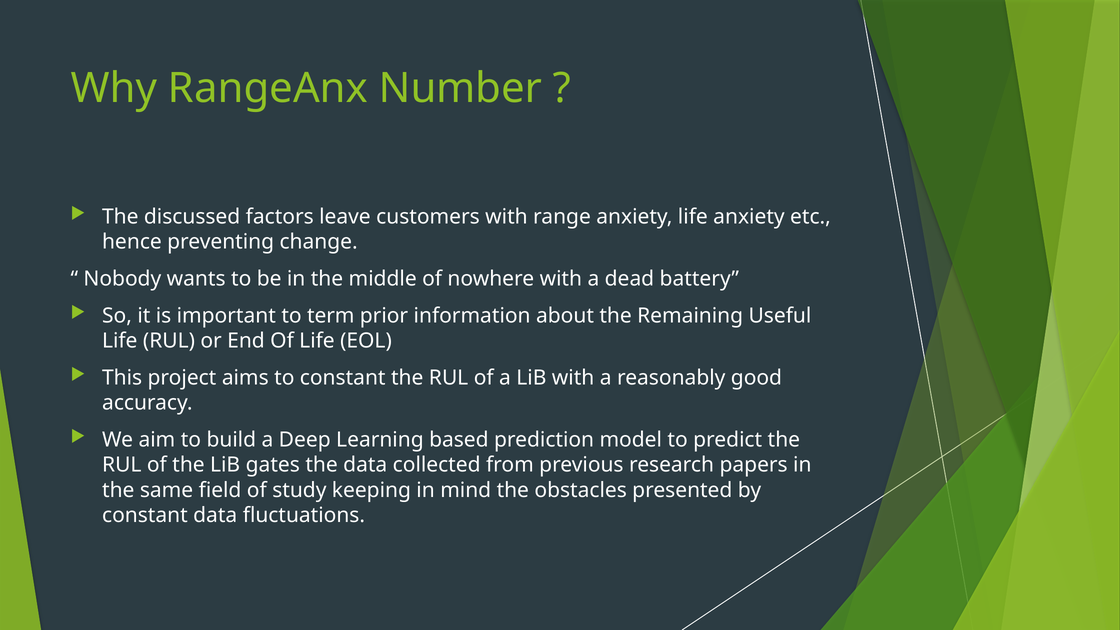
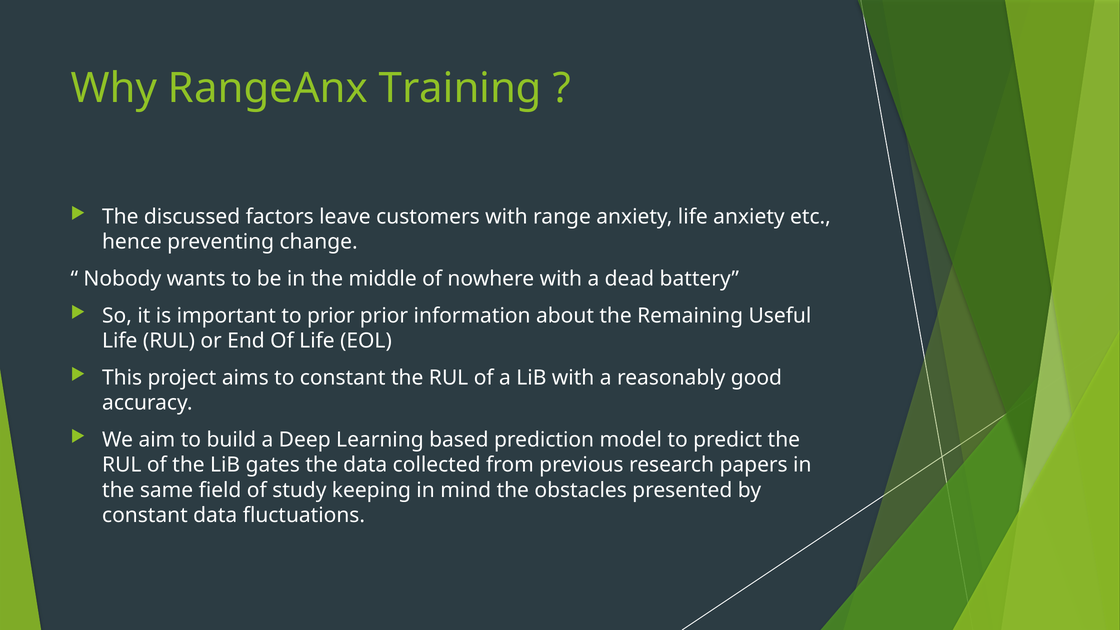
Number: Number -> Training
to term: term -> prior
